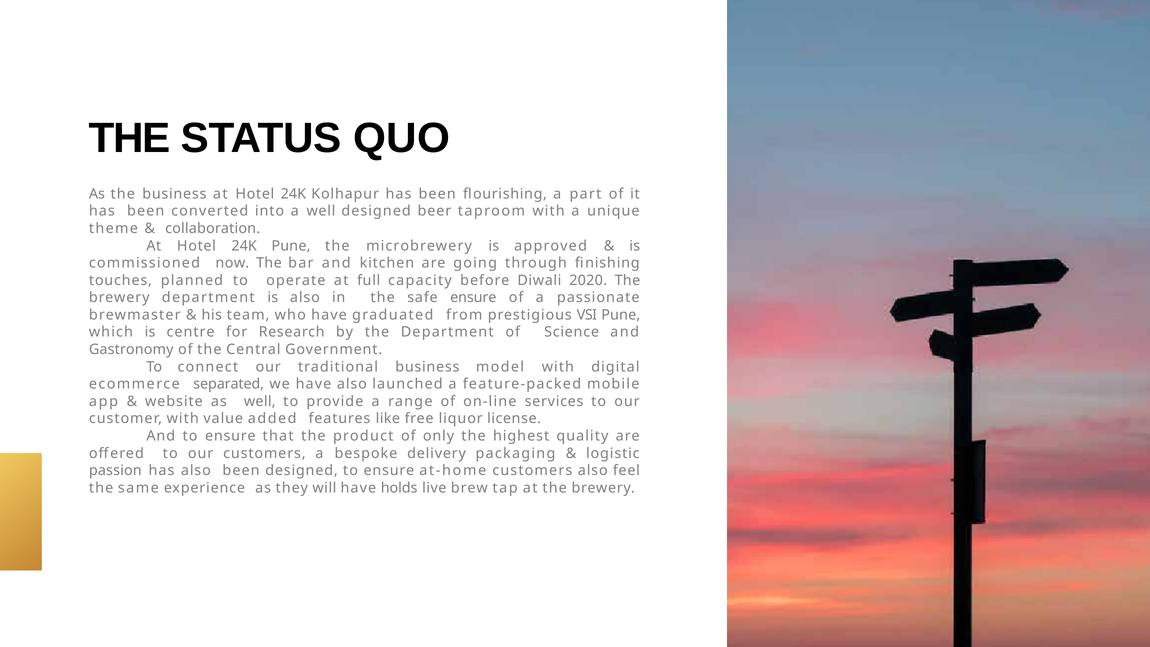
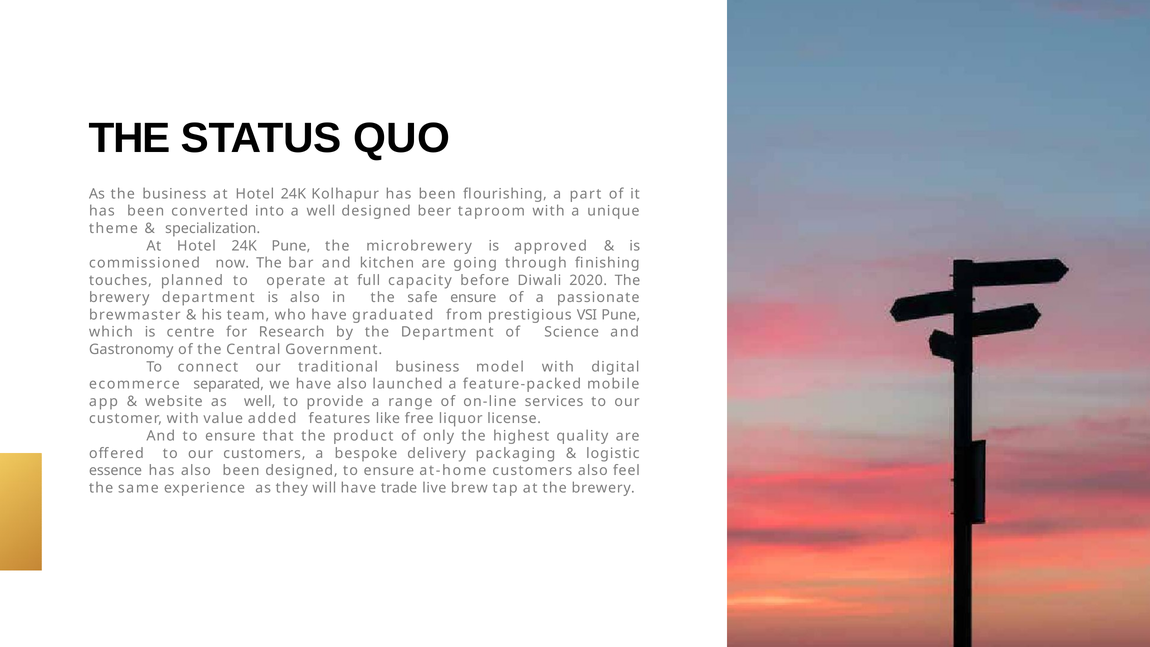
collaboration: collaboration -> specialization
passion: passion -> essence
holds: holds -> trade
